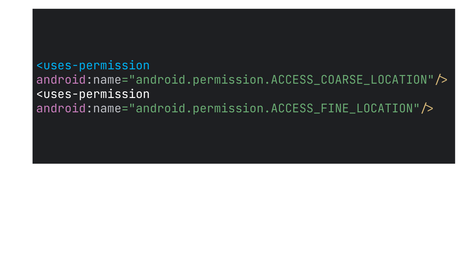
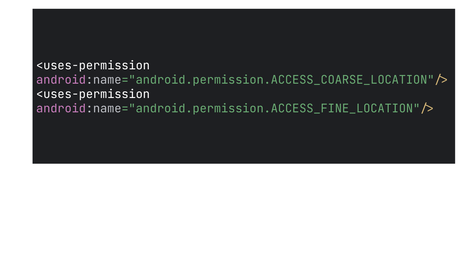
<uses-permission at (93, 66) colour: light blue -> white
